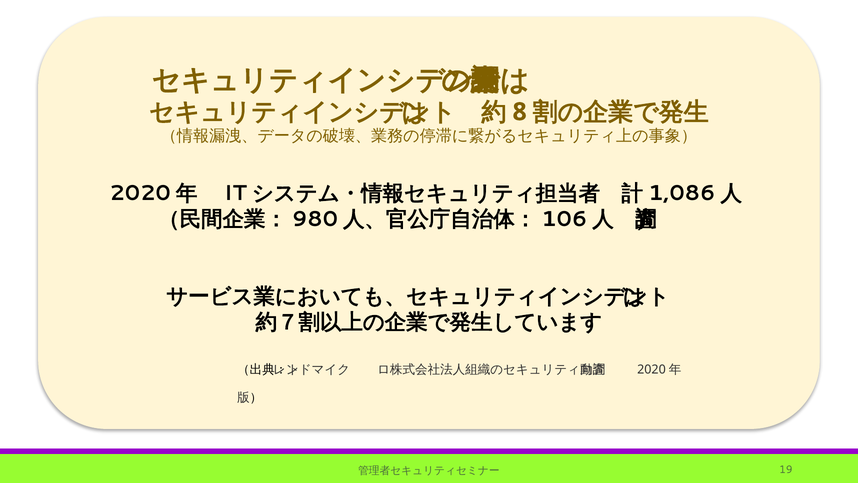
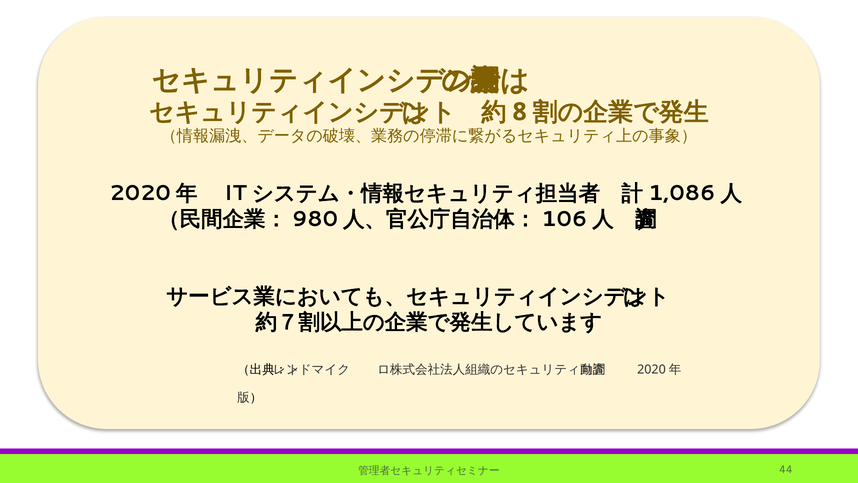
19: 19 -> 44
